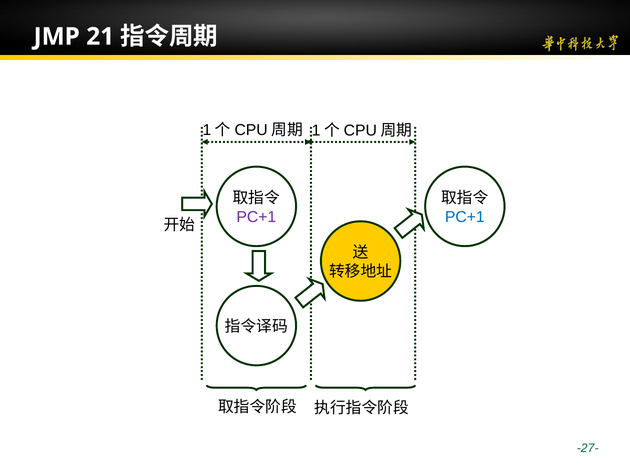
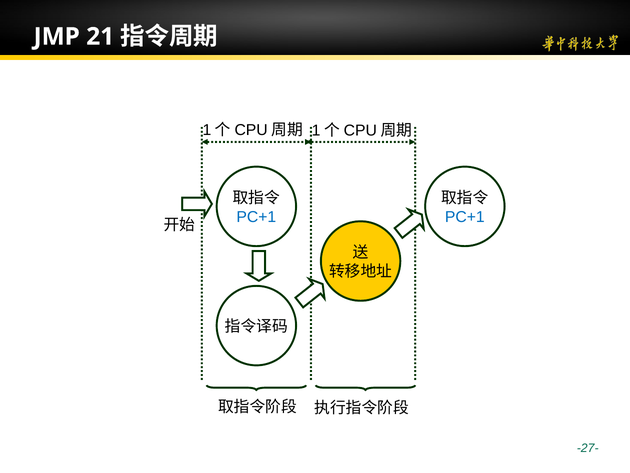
PC+1 at (256, 217) colour: purple -> blue
